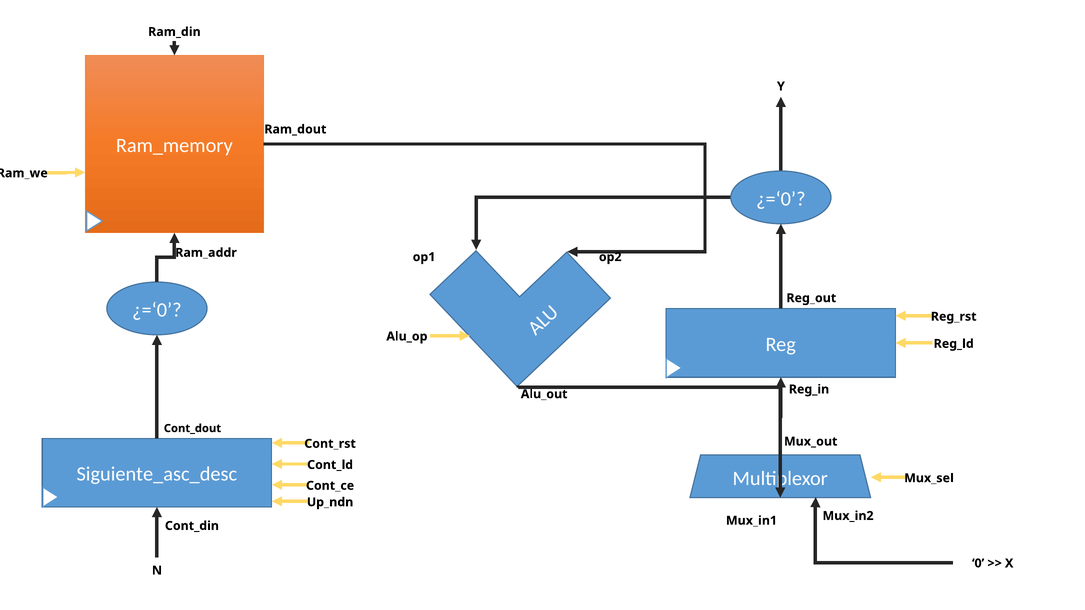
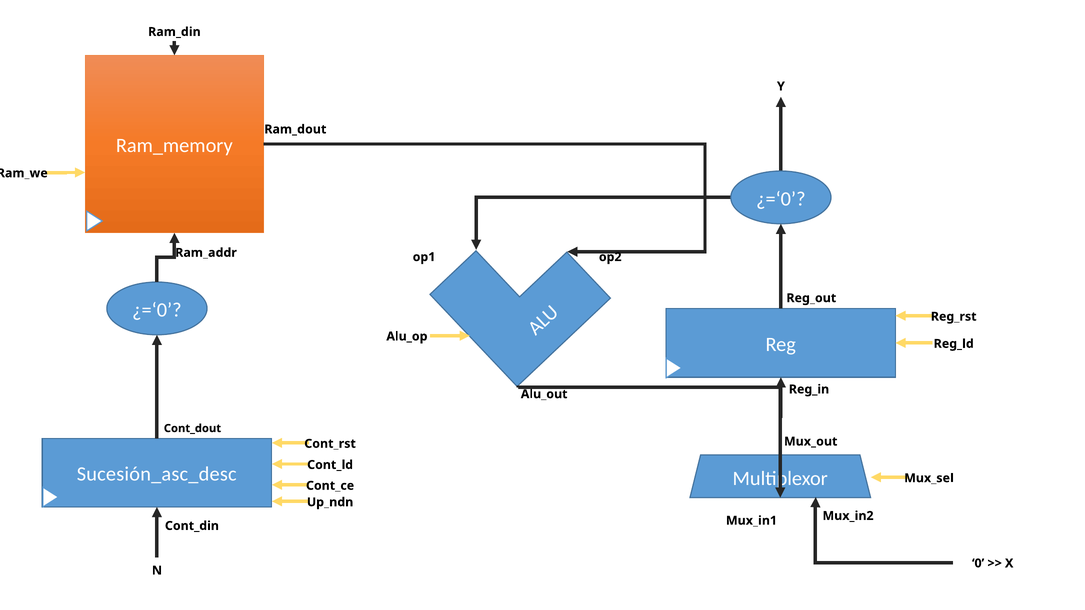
Siguiente_asc_desc: Siguiente_asc_desc -> Sucesión_asc_desc
